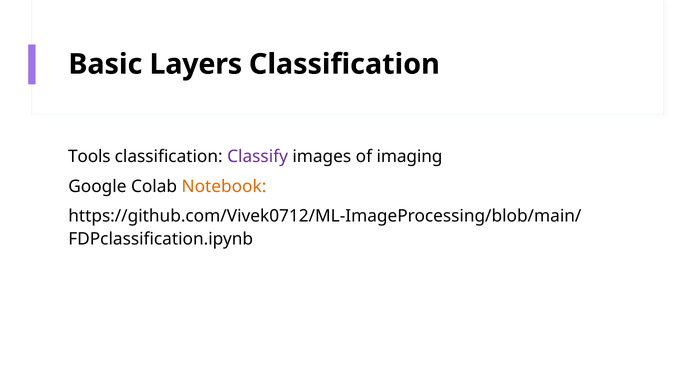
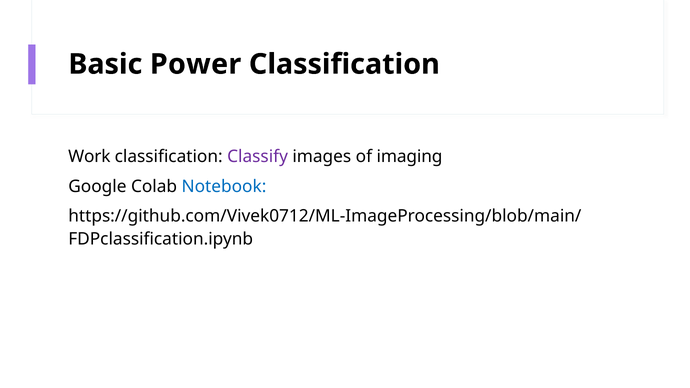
Layers: Layers -> Power
Tools: Tools -> Work
Notebook colour: orange -> blue
